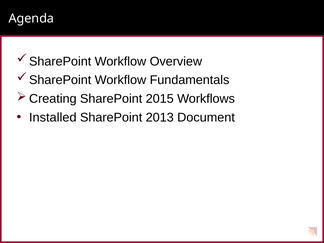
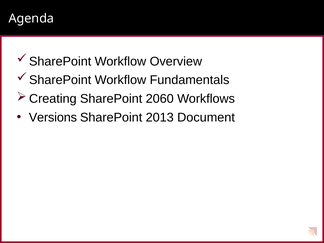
2015: 2015 -> 2060
Installed: Installed -> Versions
